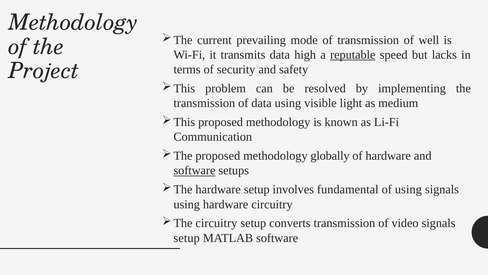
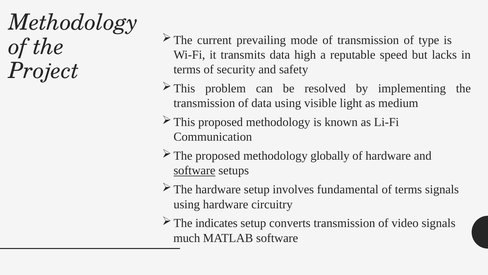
well: well -> type
reputable underline: present -> none
of using: using -> terms
circuitry at (216, 223): circuitry -> indicates
setup at (187, 238): setup -> much
